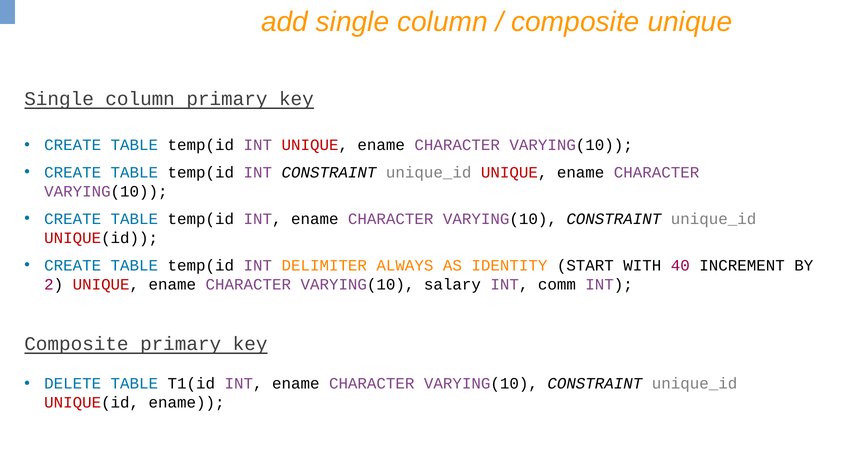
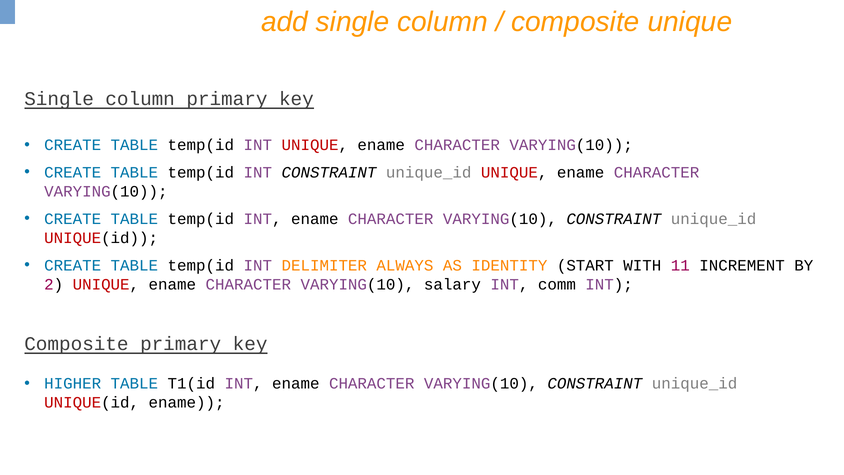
40: 40 -> 11
DELETE: DELETE -> HIGHER
